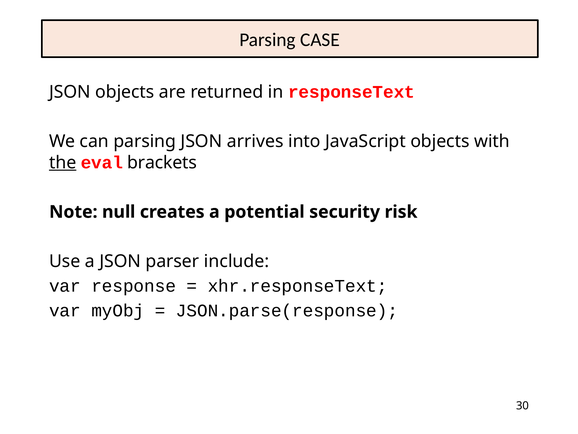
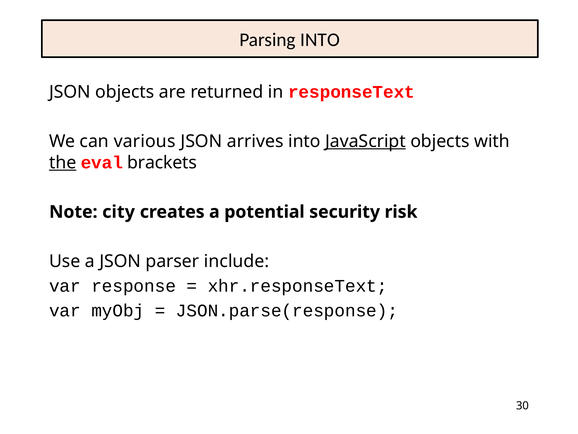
Parsing CASE: CASE -> INTO
can parsing: parsing -> various
JavaScript underline: none -> present
null: null -> city
